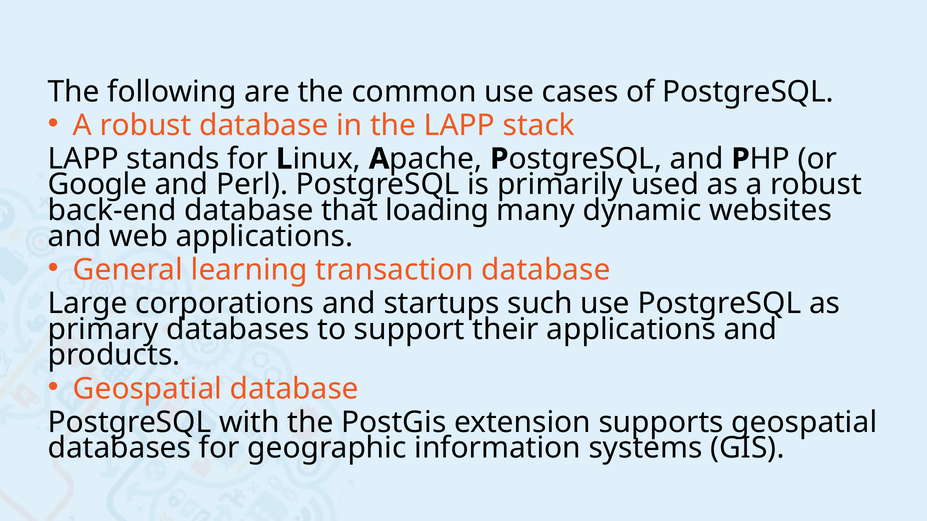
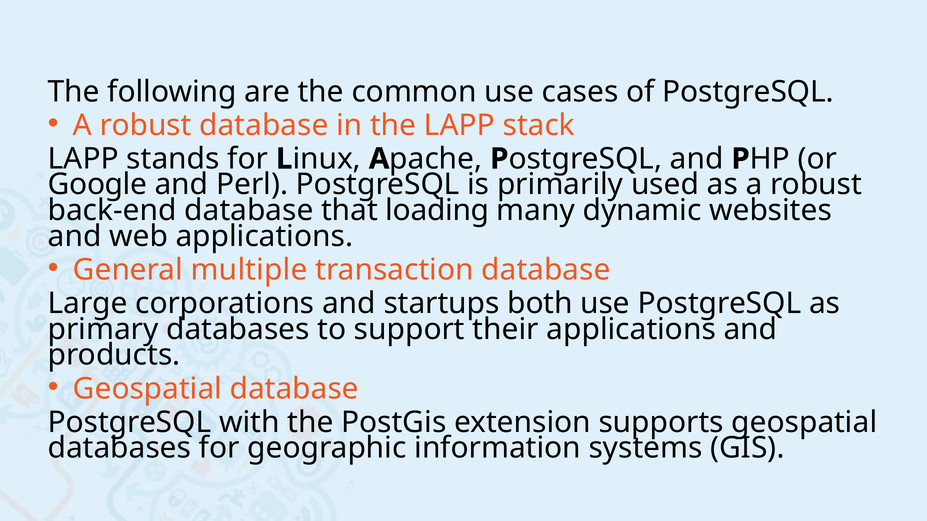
learning: learning -> multiple
such: such -> both
